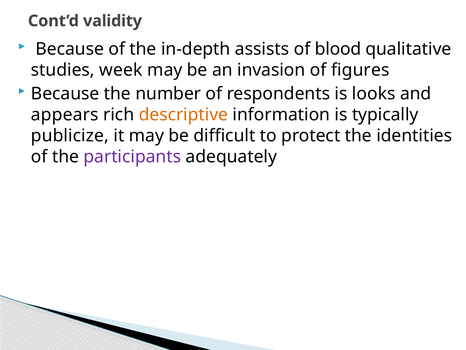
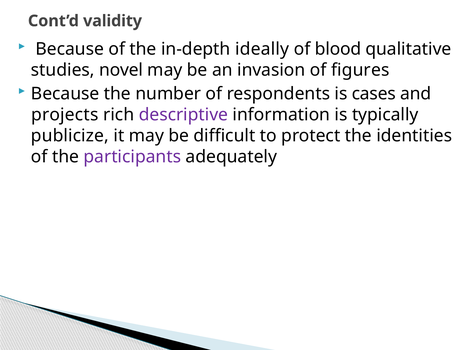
assists: assists -> ideally
week: week -> novel
looks: looks -> cases
appears: appears -> projects
descriptive colour: orange -> purple
